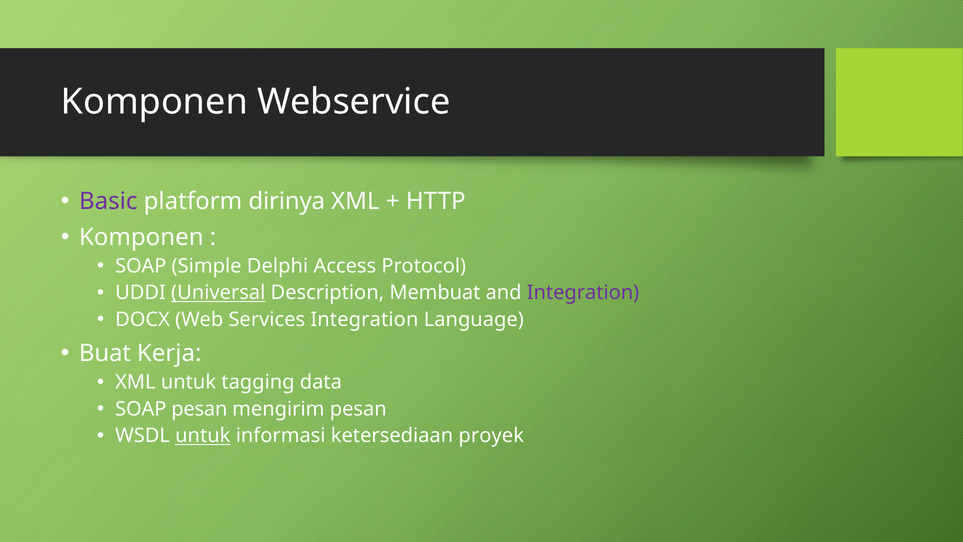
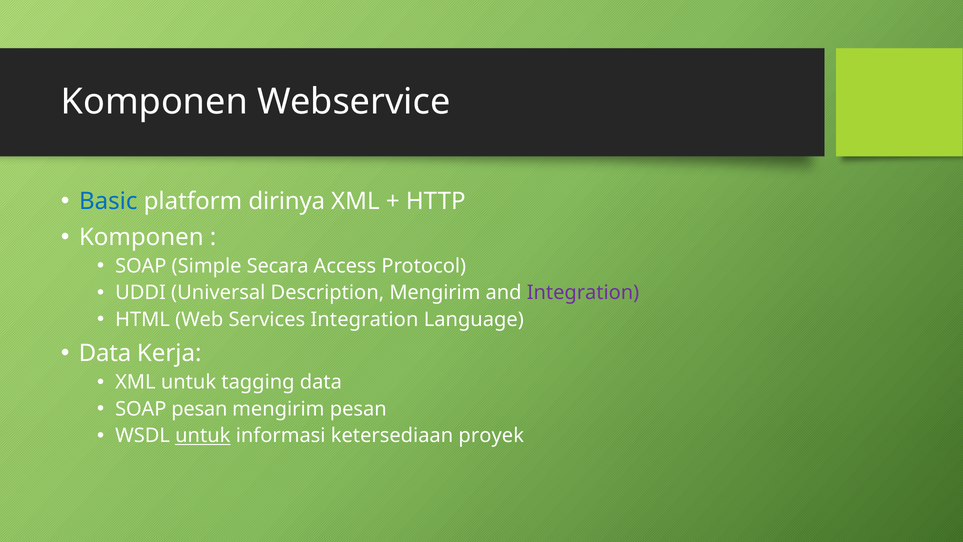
Basic colour: purple -> blue
Delphi: Delphi -> Secara
Universal underline: present -> none
Description Membuat: Membuat -> Mengirim
DOCX: DOCX -> HTML
Buat at (105, 353): Buat -> Data
